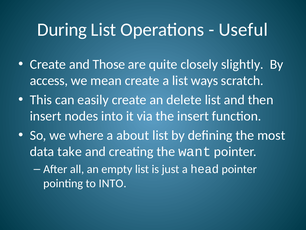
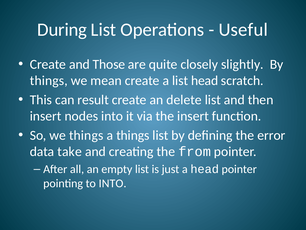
access at (49, 81): access -> things
list ways: ways -> head
easily: easily -> result
we where: where -> things
a about: about -> things
most: most -> error
want: want -> from
